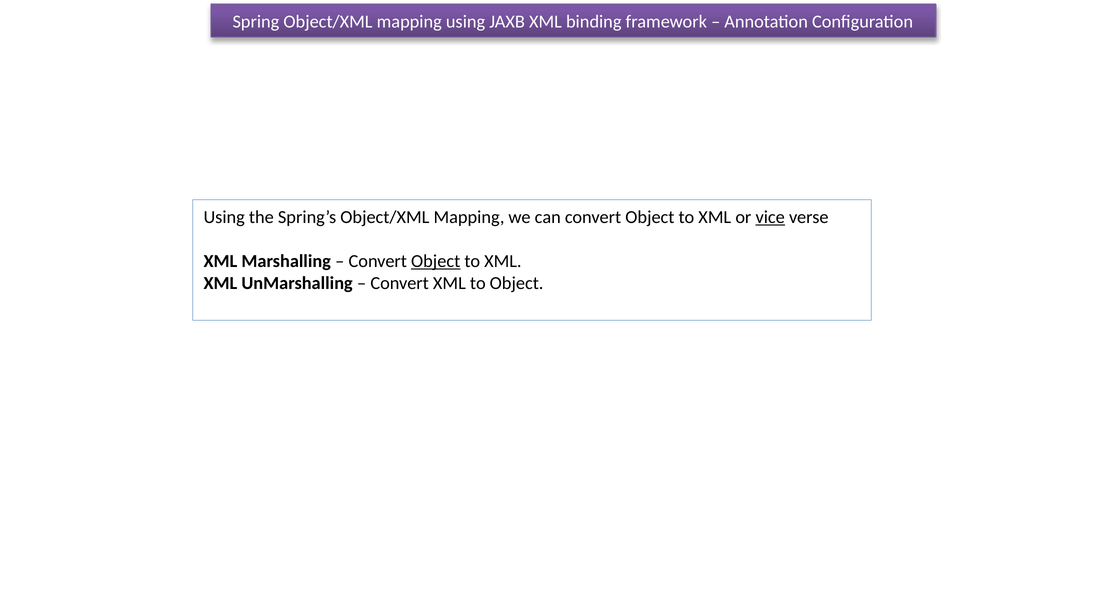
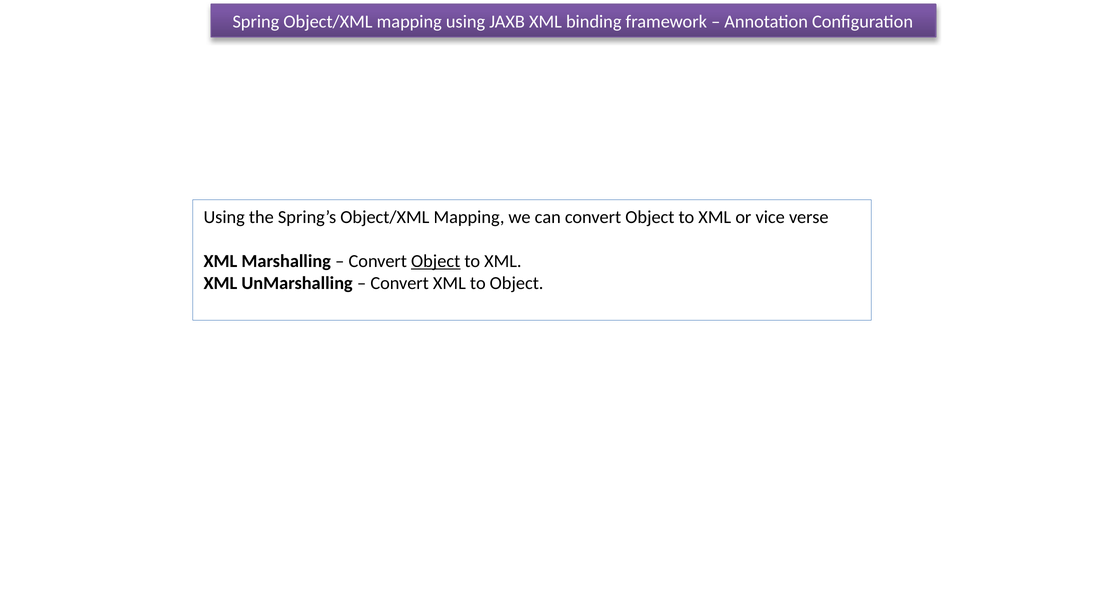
vice underline: present -> none
